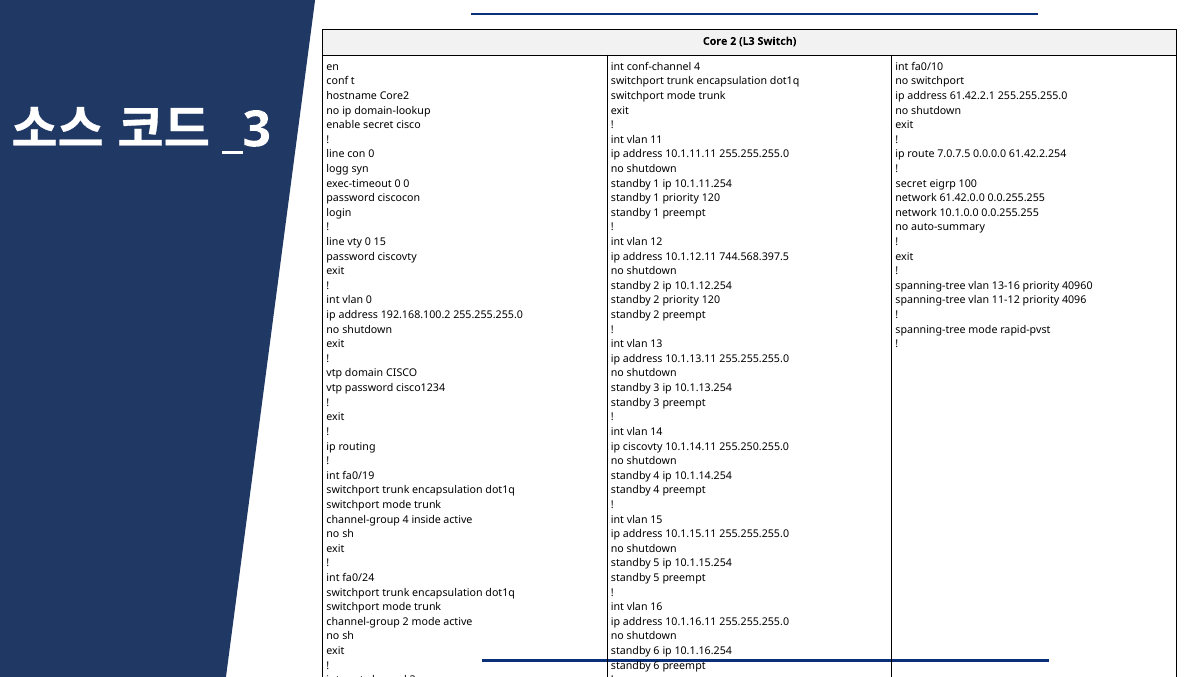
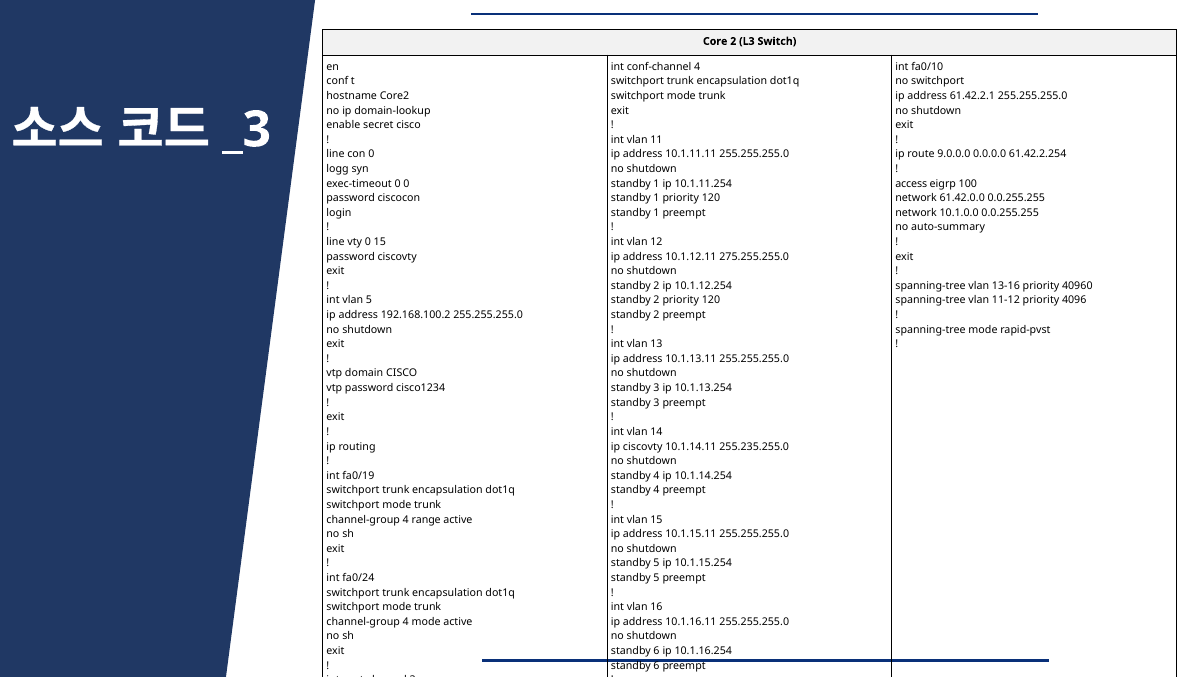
7.0.7.5: 7.0.7.5 -> 9.0.0.0
secret at (911, 184): secret -> access
744.568.397.5: 744.568.397.5 -> 275.255.255.0
vlan 0: 0 -> 5
255.250.255.0: 255.250.255.0 -> 255.235.255.0
inside: inside -> range
2 at (406, 622): 2 -> 4
